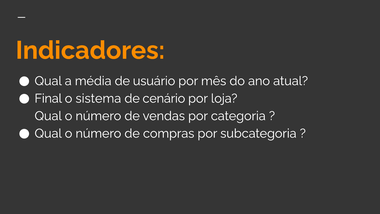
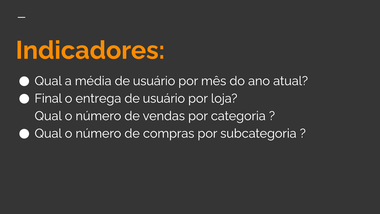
sistema: sistema -> entrega
cenário at (164, 98): cenário -> usuário
